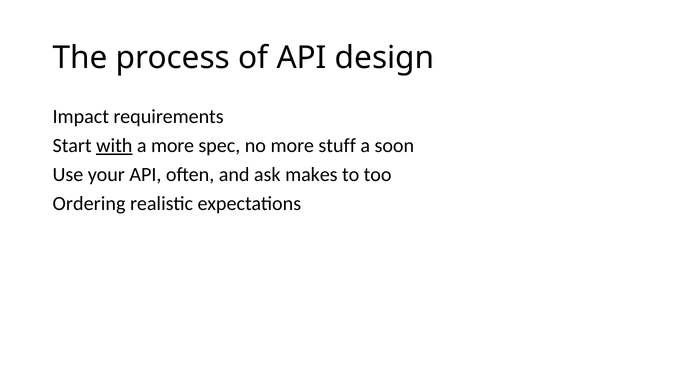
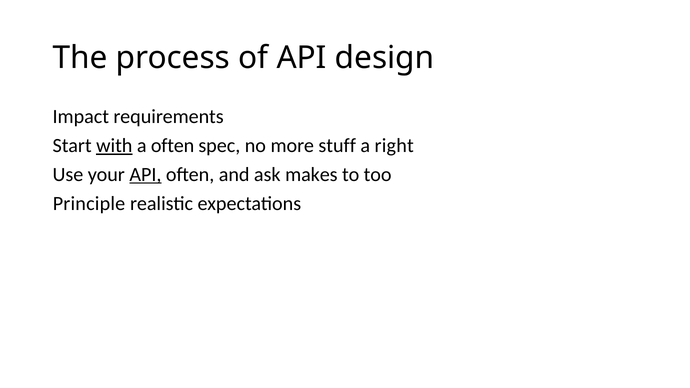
a more: more -> often
soon: soon -> right
API at (145, 175) underline: none -> present
Ordering: Ordering -> Principle
